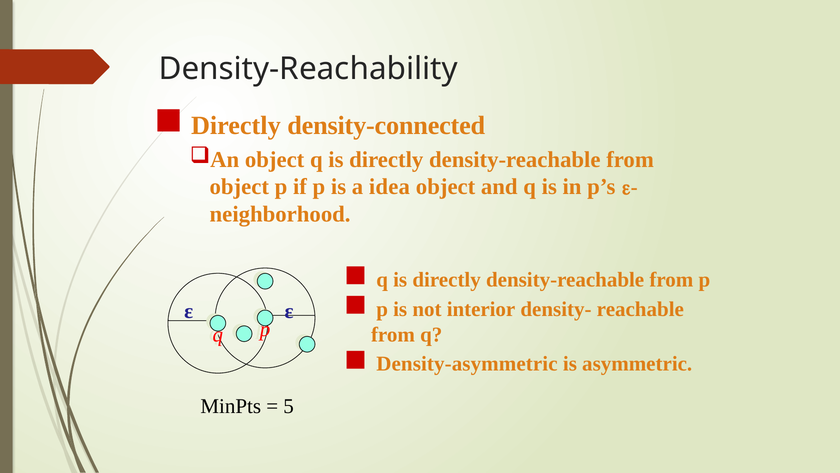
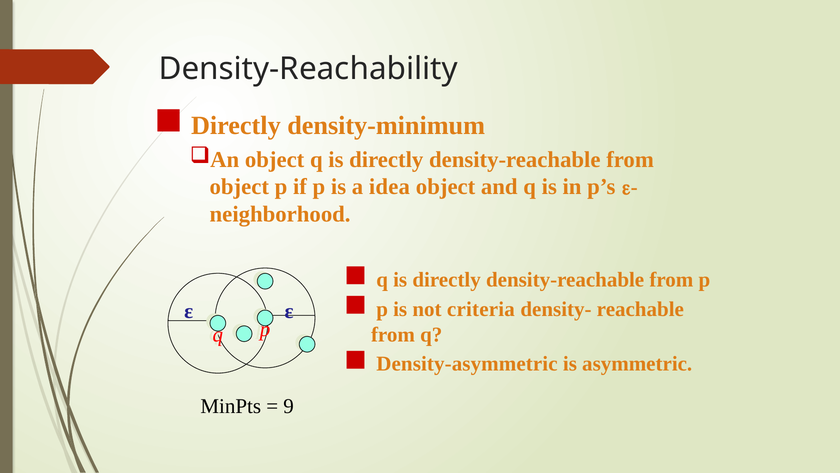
density-connected: density-connected -> density-minimum
interior: interior -> criteria
5: 5 -> 9
